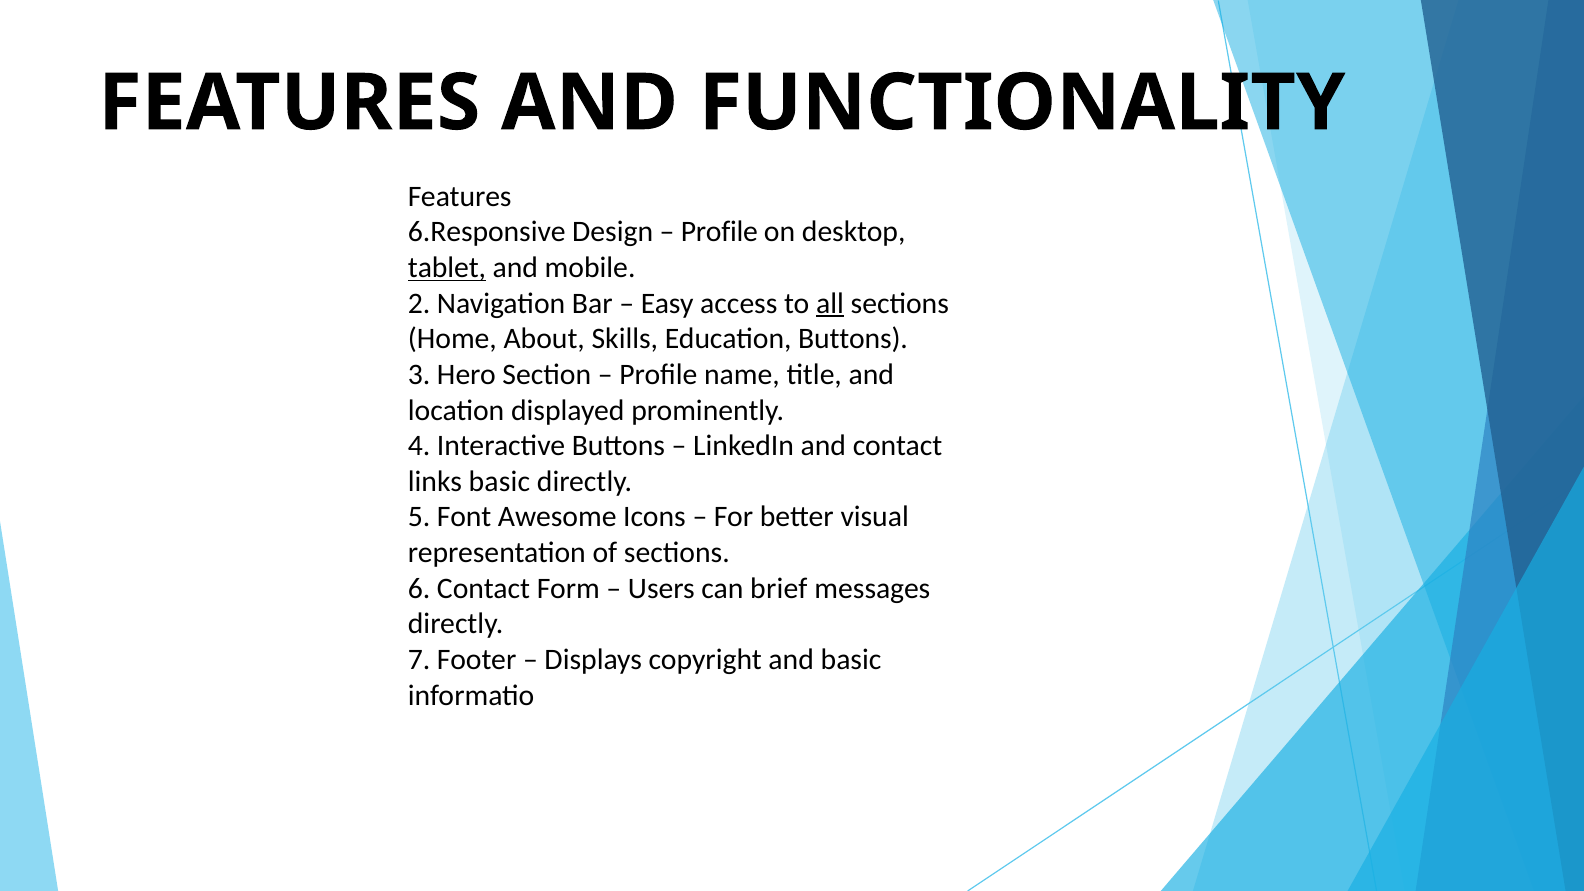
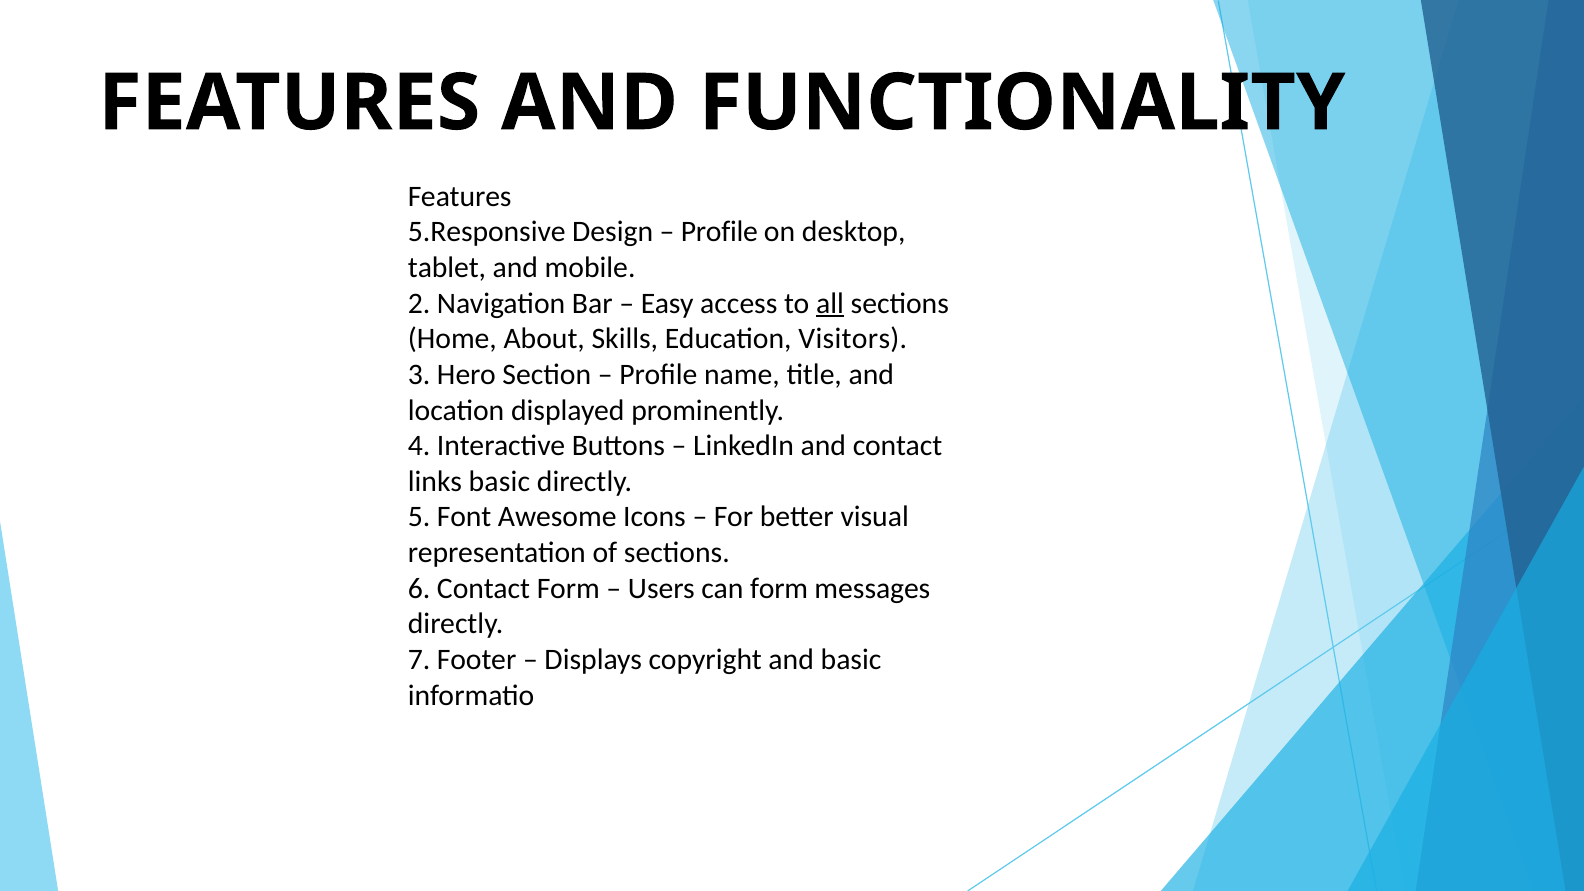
6.Responsive: 6.Responsive -> 5.Responsive
tablet underline: present -> none
Education Buttons: Buttons -> Visitors
can brief: brief -> form
